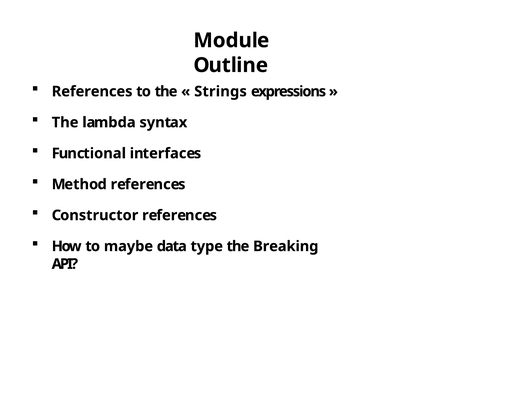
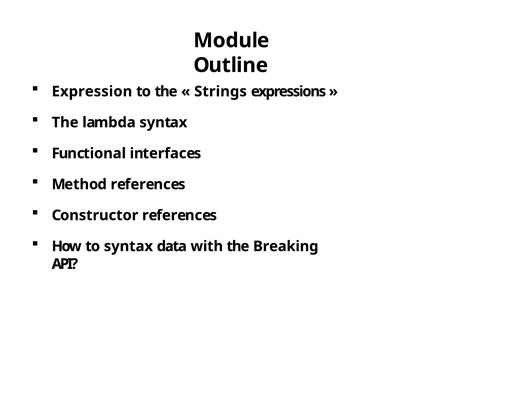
References at (92, 91): References -> Expression
to maybe: maybe -> syntax
type: type -> with
